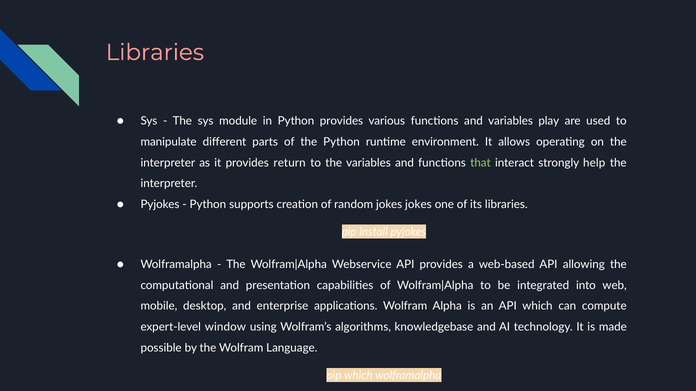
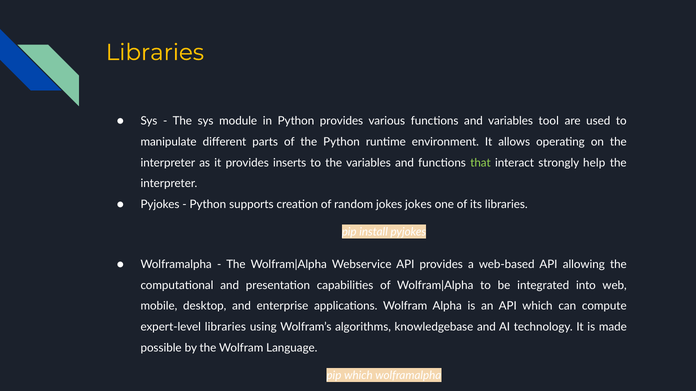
Libraries at (155, 52) colour: pink -> yellow
play: play -> tool
return: return -> inserts
expert-level window: window -> libraries
